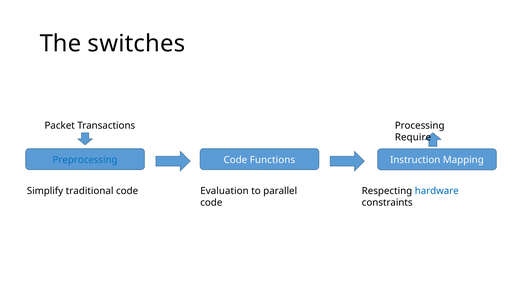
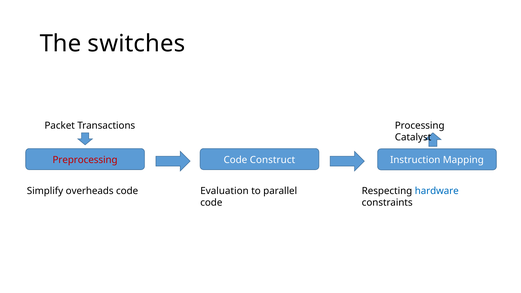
Require: Require -> Catalyst
Preprocessing colour: blue -> red
Functions: Functions -> Construct
traditional: traditional -> overheads
